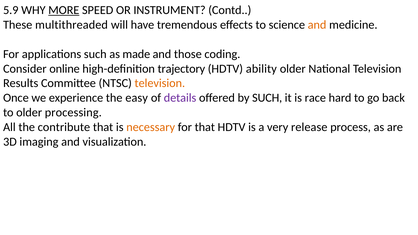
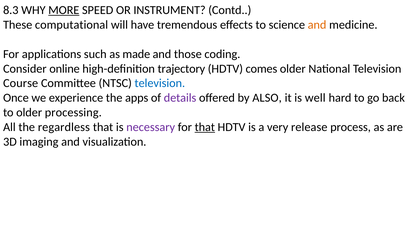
5.9: 5.9 -> 8.3
multithreaded: multithreaded -> computational
ability: ability -> comes
Results: Results -> Course
television at (160, 83) colour: orange -> blue
easy: easy -> apps
by SUCH: SUCH -> ALSO
race: race -> well
contribute: contribute -> regardless
necessary colour: orange -> purple
that at (205, 127) underline: none -> present
